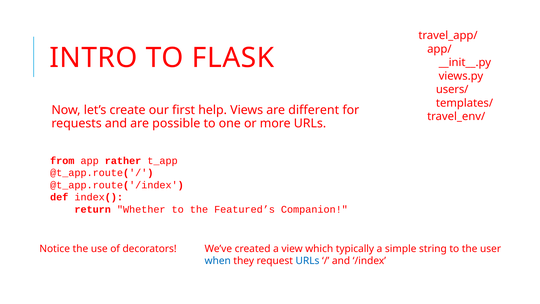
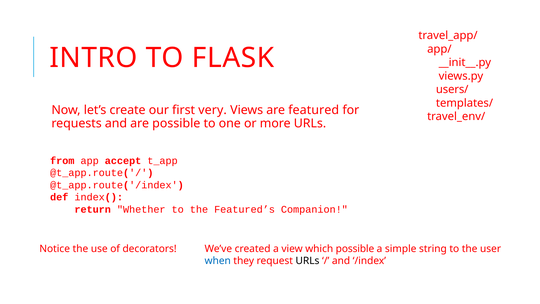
help: help -> very
different: different -> featured
rather: rather -> accept
which typically: typically -> possible
URLs at (307, 261) colour: blue -> black
